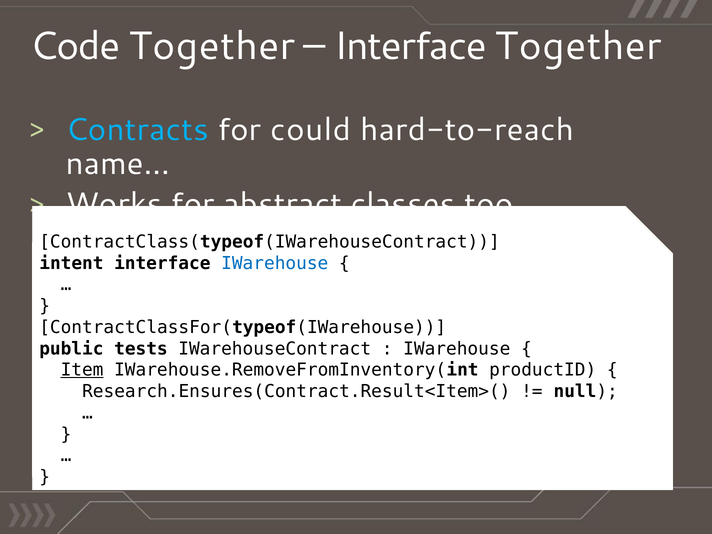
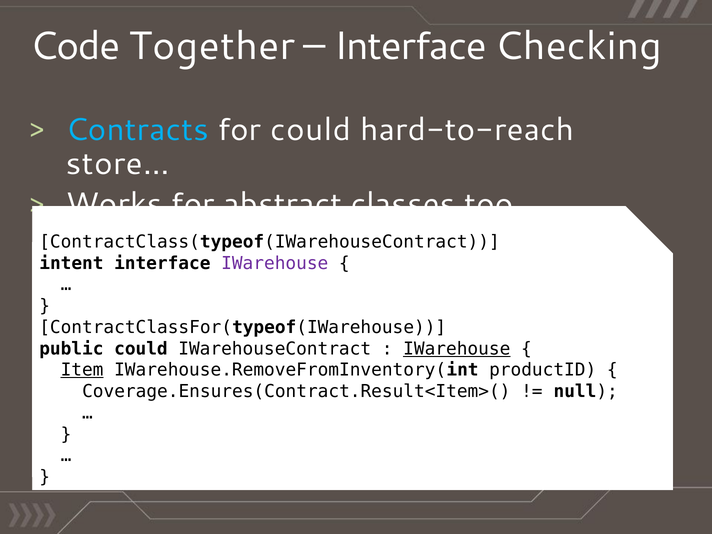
Interface Together: Together -> Checking
name…: name… -> store…
IWarehouse at (275, 263) colour: blue -> purple
tests at (141, 349): tests -> could
IWarehouse at (457, 349) underline: none -> present
Research.Ensures(Contract.Result<Item>(: Research.Ensures(Contract.Result<Item>( -> Coverage.Ensures(Contract.Result<Item>(
